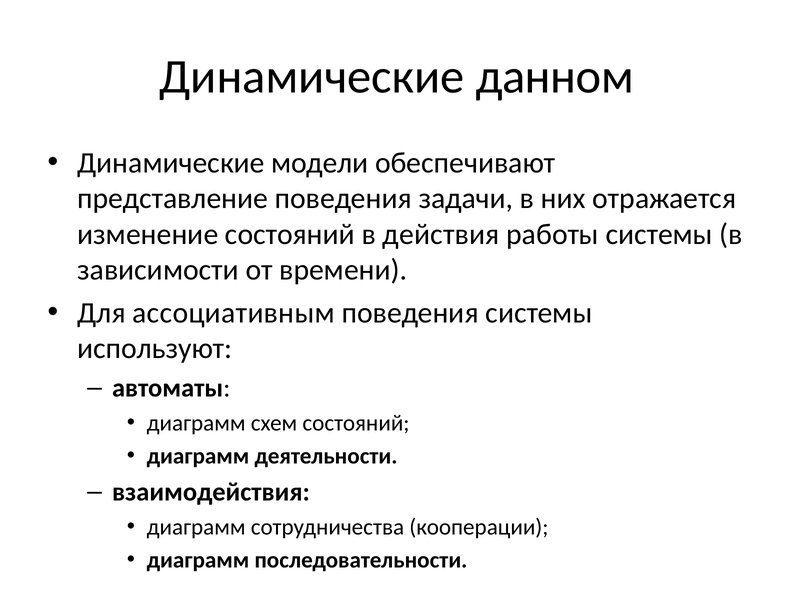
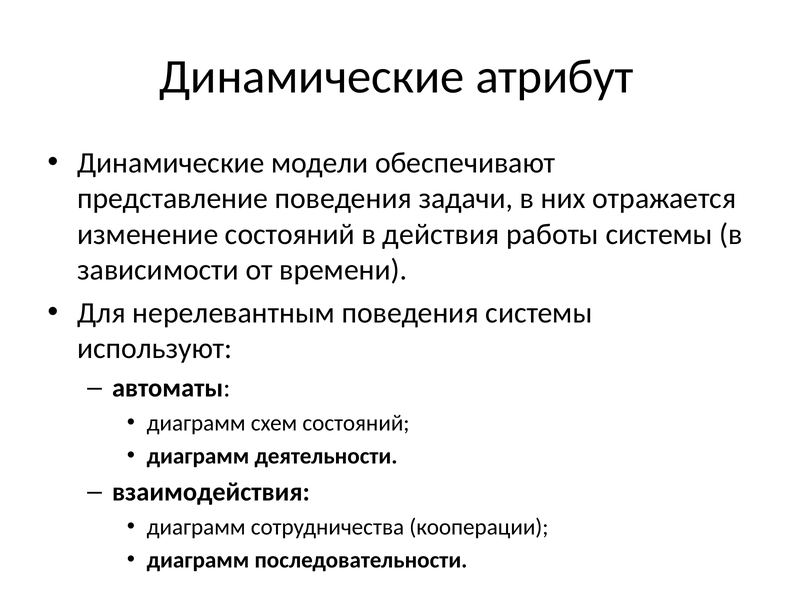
данном: данном -> атрибут
ассоциативным: ассоциативным -> нерелевантным
